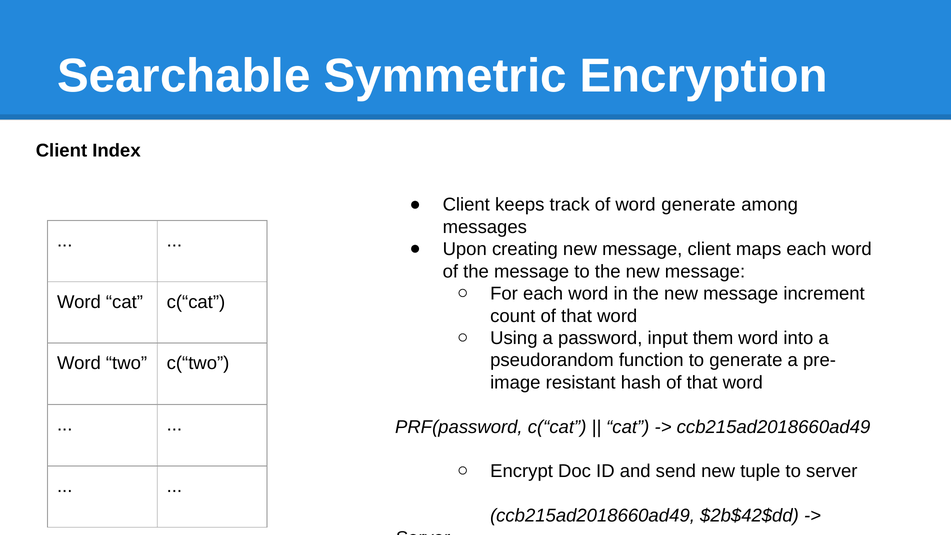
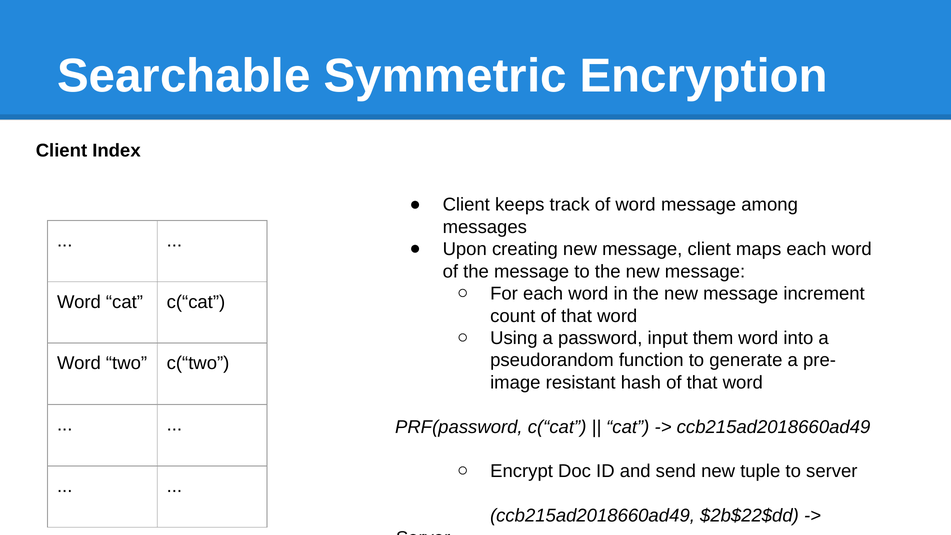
word generate: generate -> message
$2b$42$dd: $2b$42$dd -> $2b$22$dd
